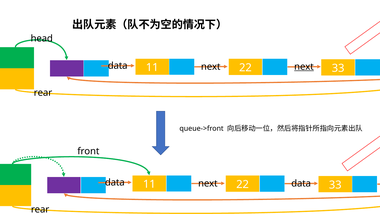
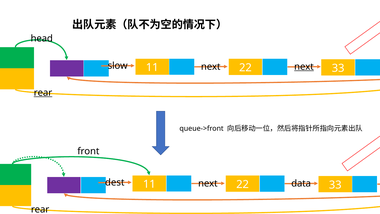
data at (118, 66): data -> slow
rear at (43, 93) underline: none -> present
data at (115, 182): data -> dest
